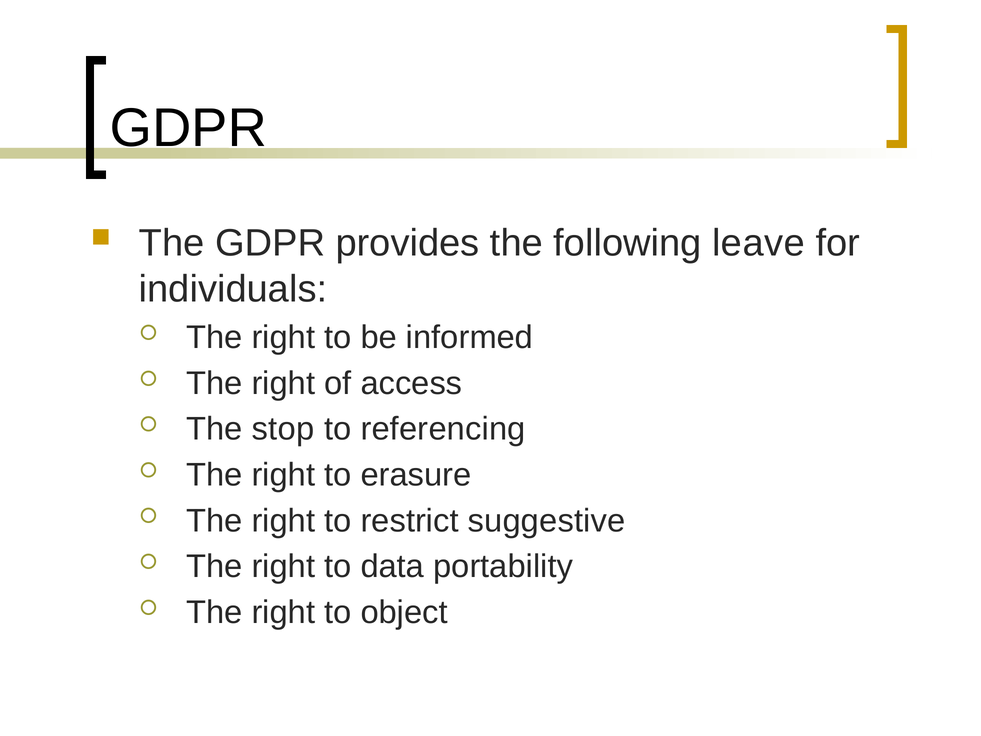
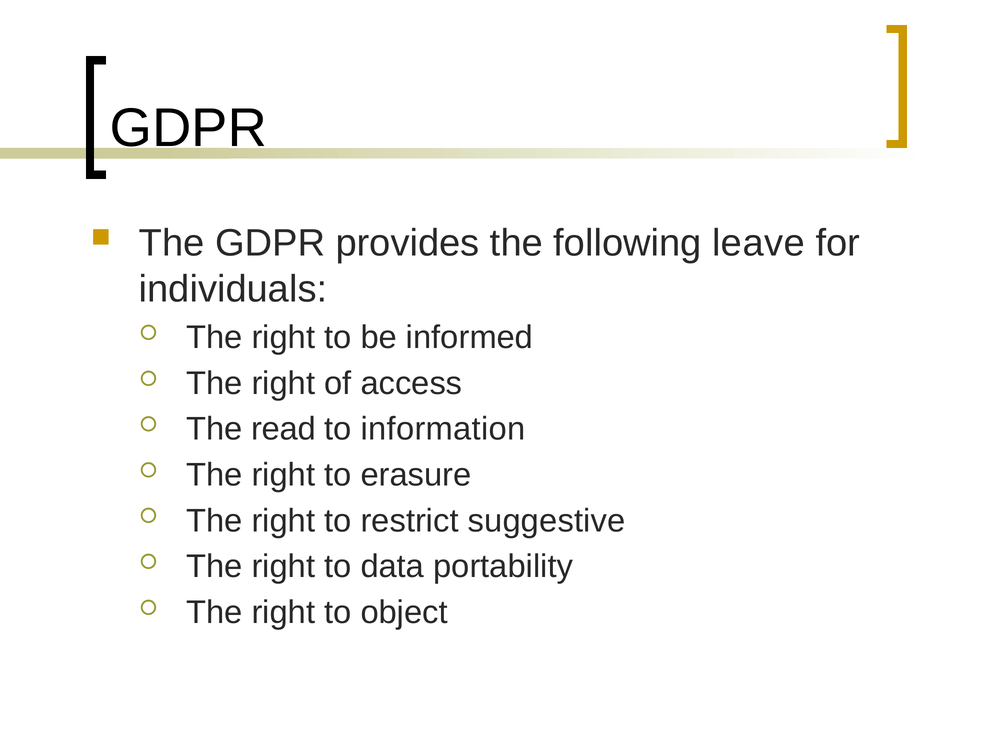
stop: stop -> read
referencing: referencing -> information
